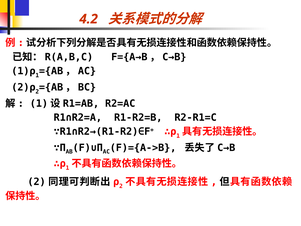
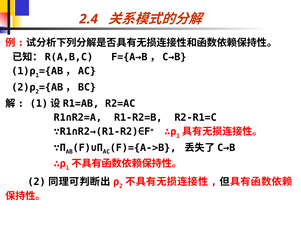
4.2: 4.2 -> 2.4
